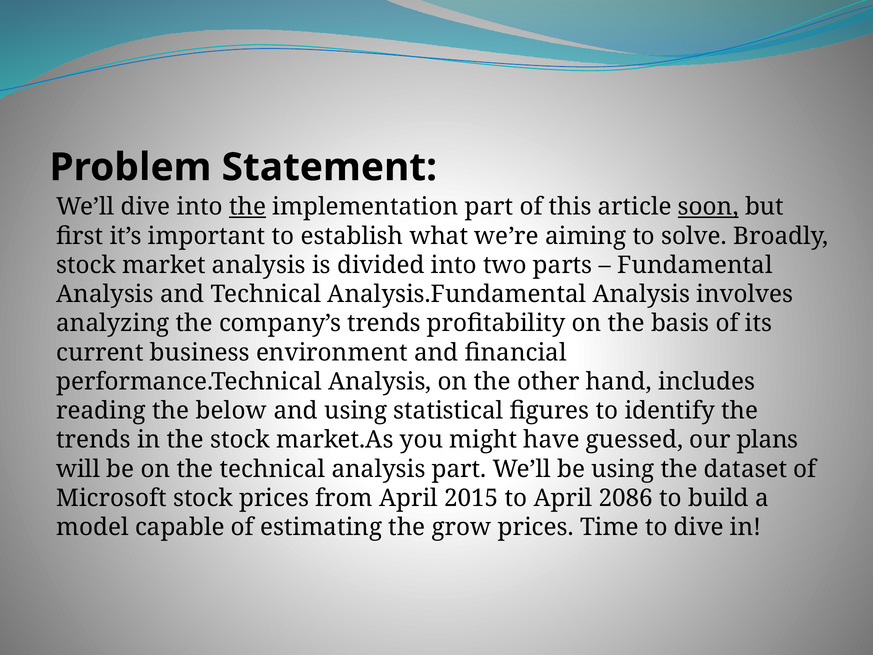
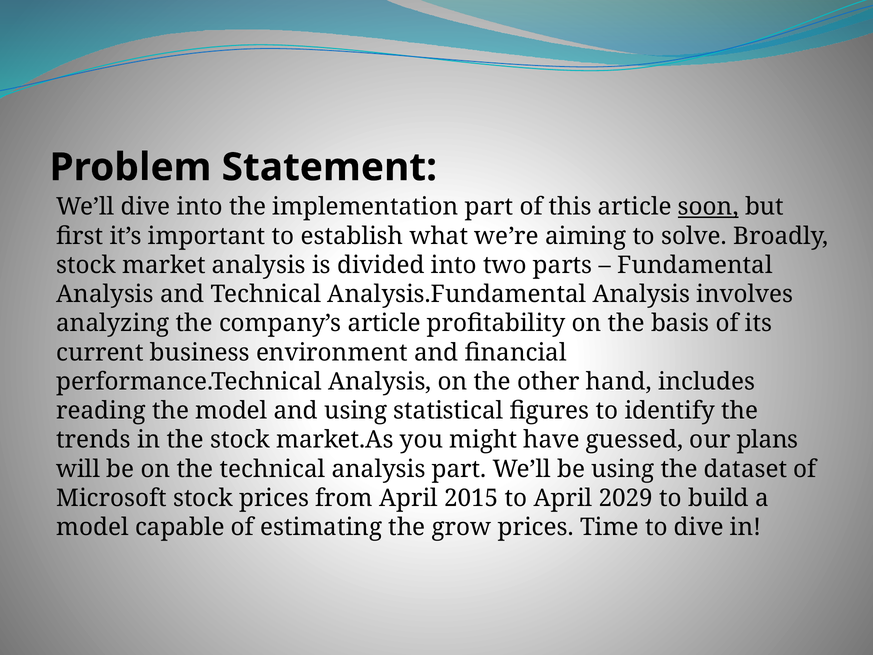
the at (248, 207) underline: present -> none
company’s trends: trends -> article
the below: below -> model
2086: 2086 -> 2029
